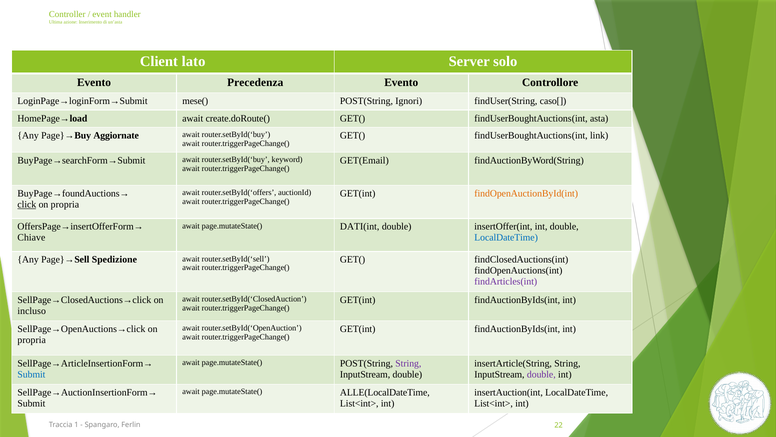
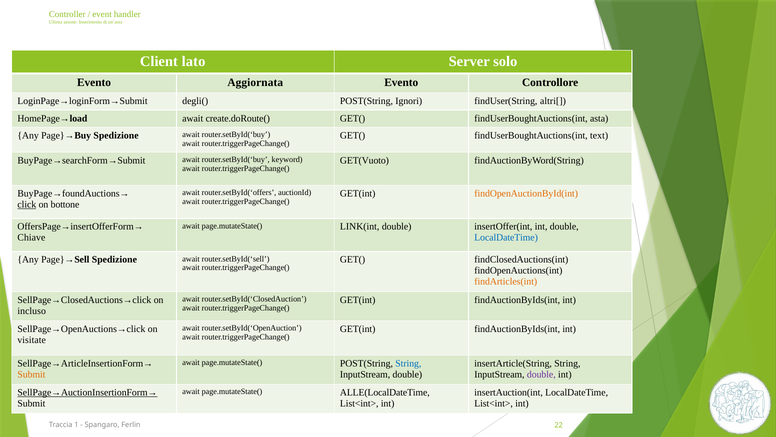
Precedenza: Precedenza -> Aggiornata
mese(: mese( -> degli(
caso[: caso[ -> altri[
Page}→Buy Aggiornate: Aggiornate -> Spedizione
link: link -> text
GET(Email: GET(Email -> GET(Vuoto
propria at (65, 204): propria -> bottone
DATI(int: DATI(int -> LINK(int
findArticles(int colour: purple -> orange
propria at (32, 339): propria -> visitate
String at (408, 363) colour: purple -> blue
Submit at (31, 374) colour: blue -> orange
SellPage→AuctionInsertionForm→ underline: none -> present
